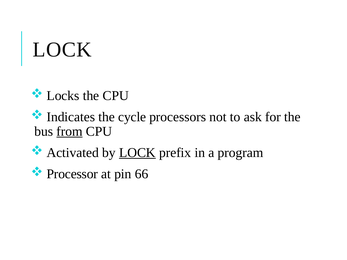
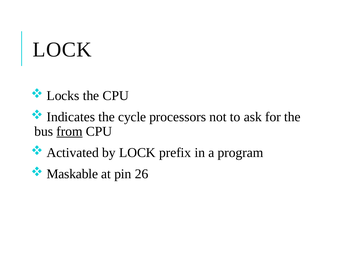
LOCK at (137, 153) underline: present -> none
Processor: Processor -> Maskable
66: 66 -> 26
